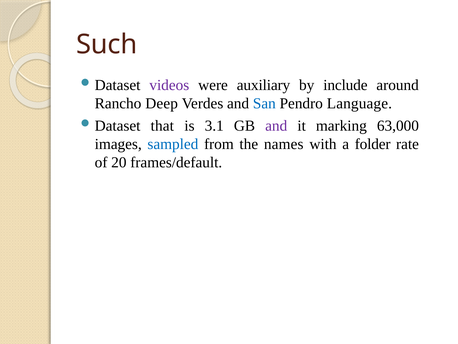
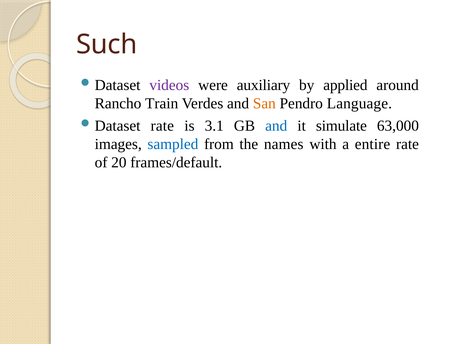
include: include -> applied
Deep: Deep -> Train
San colour: blue -> orange
that at (162, 125): that -> rate
and at (276, 125) colour: purple -> blue
marking: marking -> simulate
folder: folder -> entire
